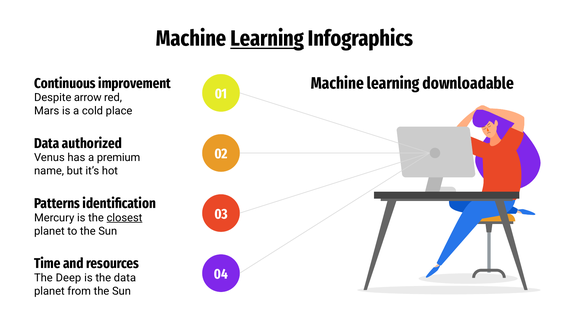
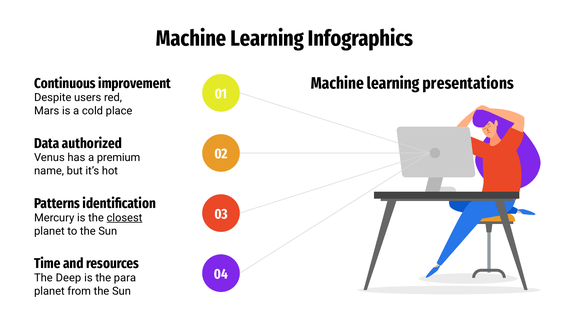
Learning at (267, 39) underline: present -> none
downloadable: downloadable -> presentations
arrow: arrow -> users
the data: data -> para
